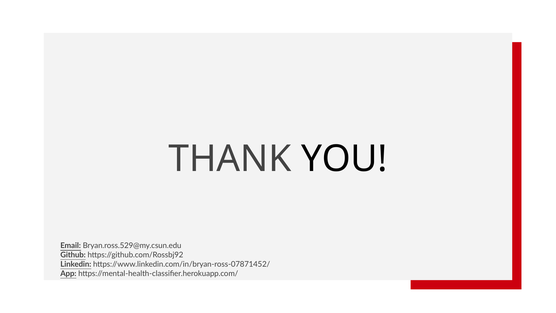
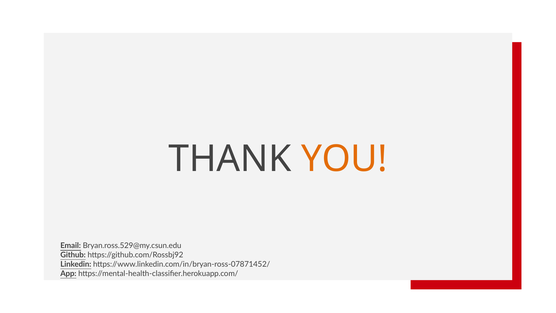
YOU colour: black -> orange
